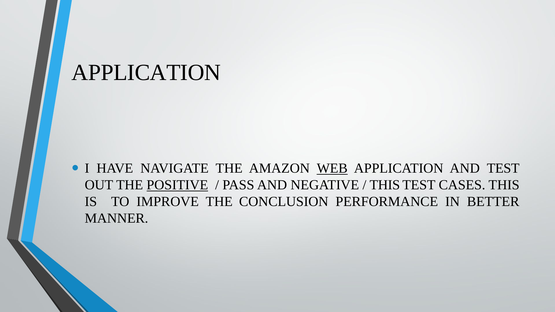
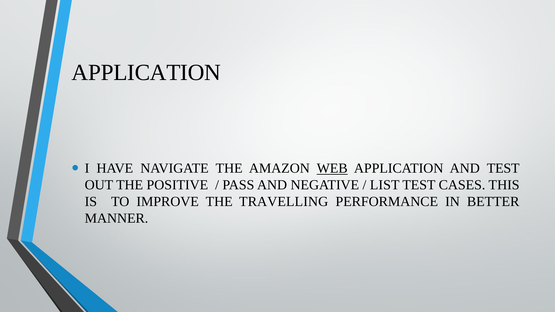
POSITIVE underline: present -> none
THIS at (385, 185): THIS -> LIST
CONCLUSION: CONCLUSION -> TRAVELLING
